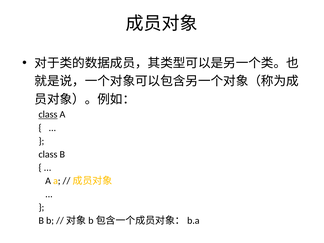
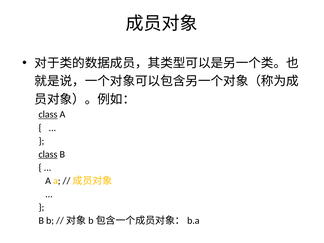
class at (48, 154) underline: none -> present
